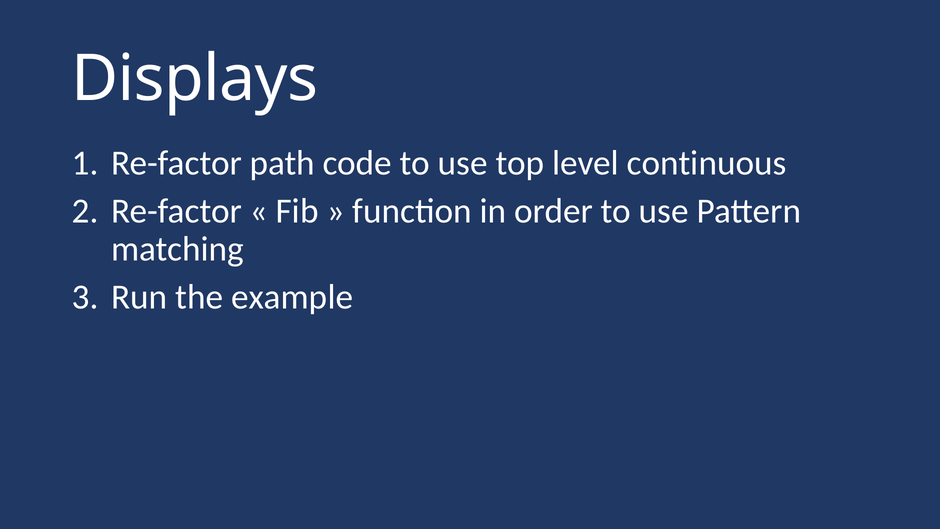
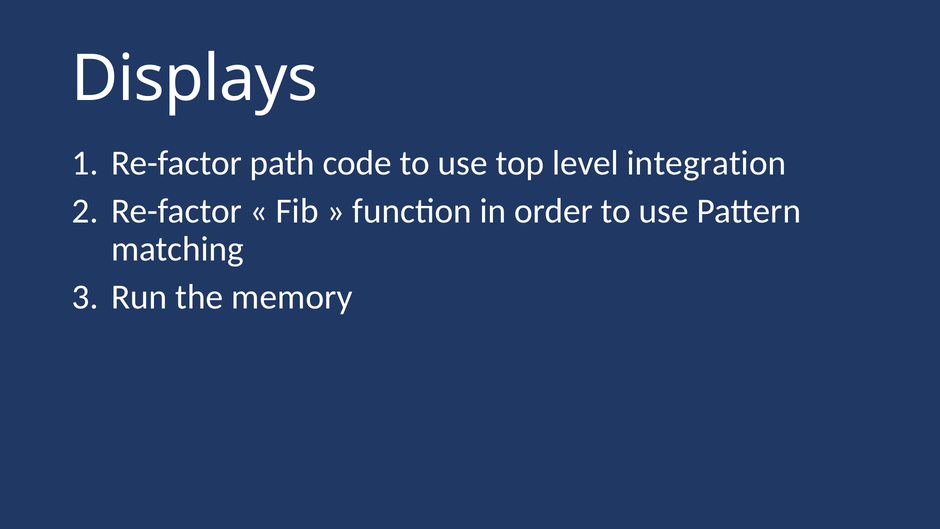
continuous: continuous -> integration
example: example -> memory
